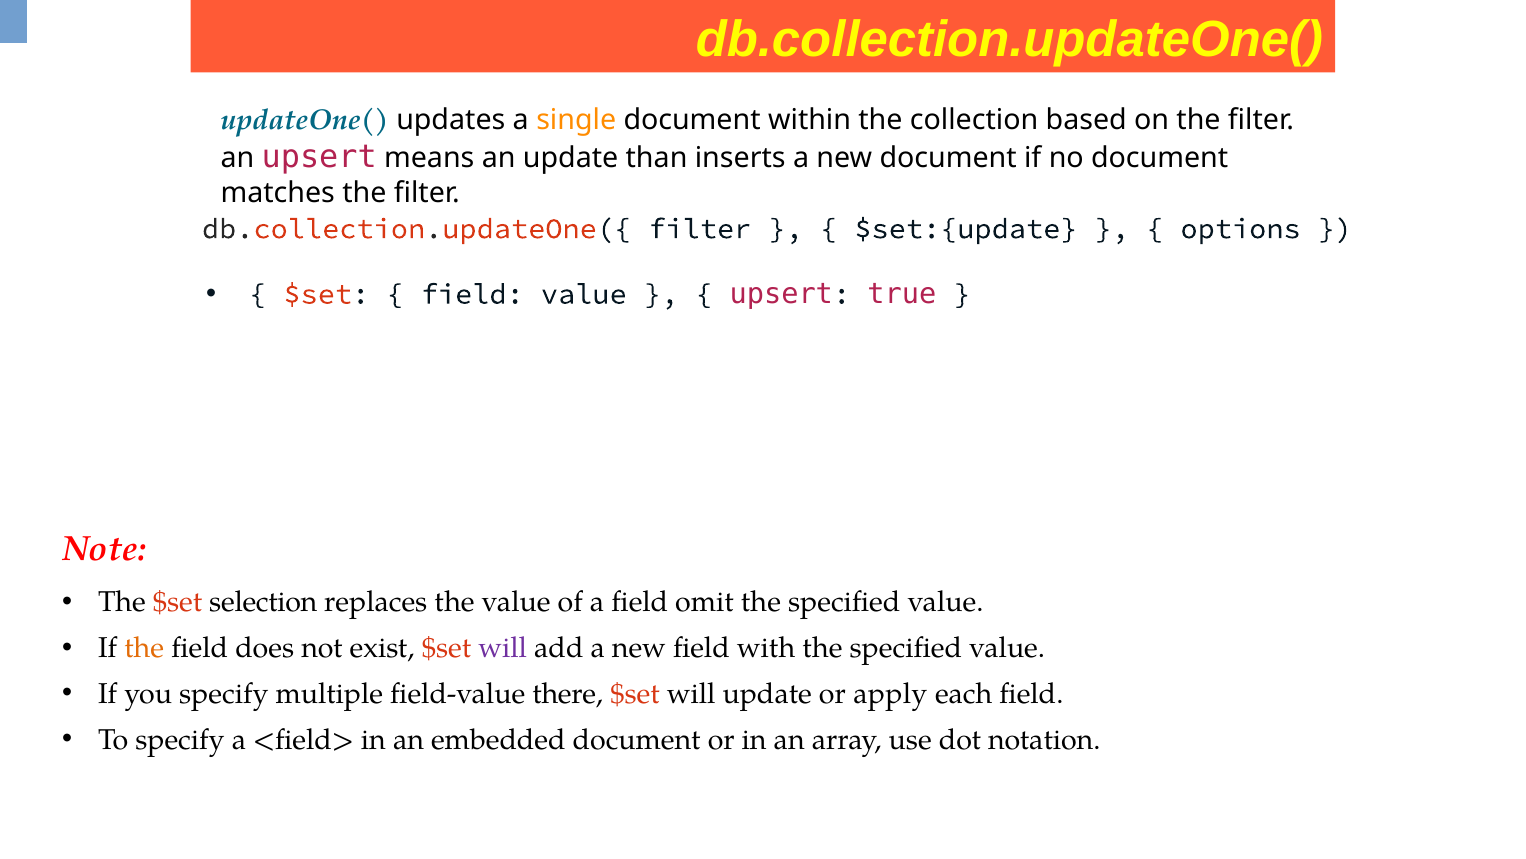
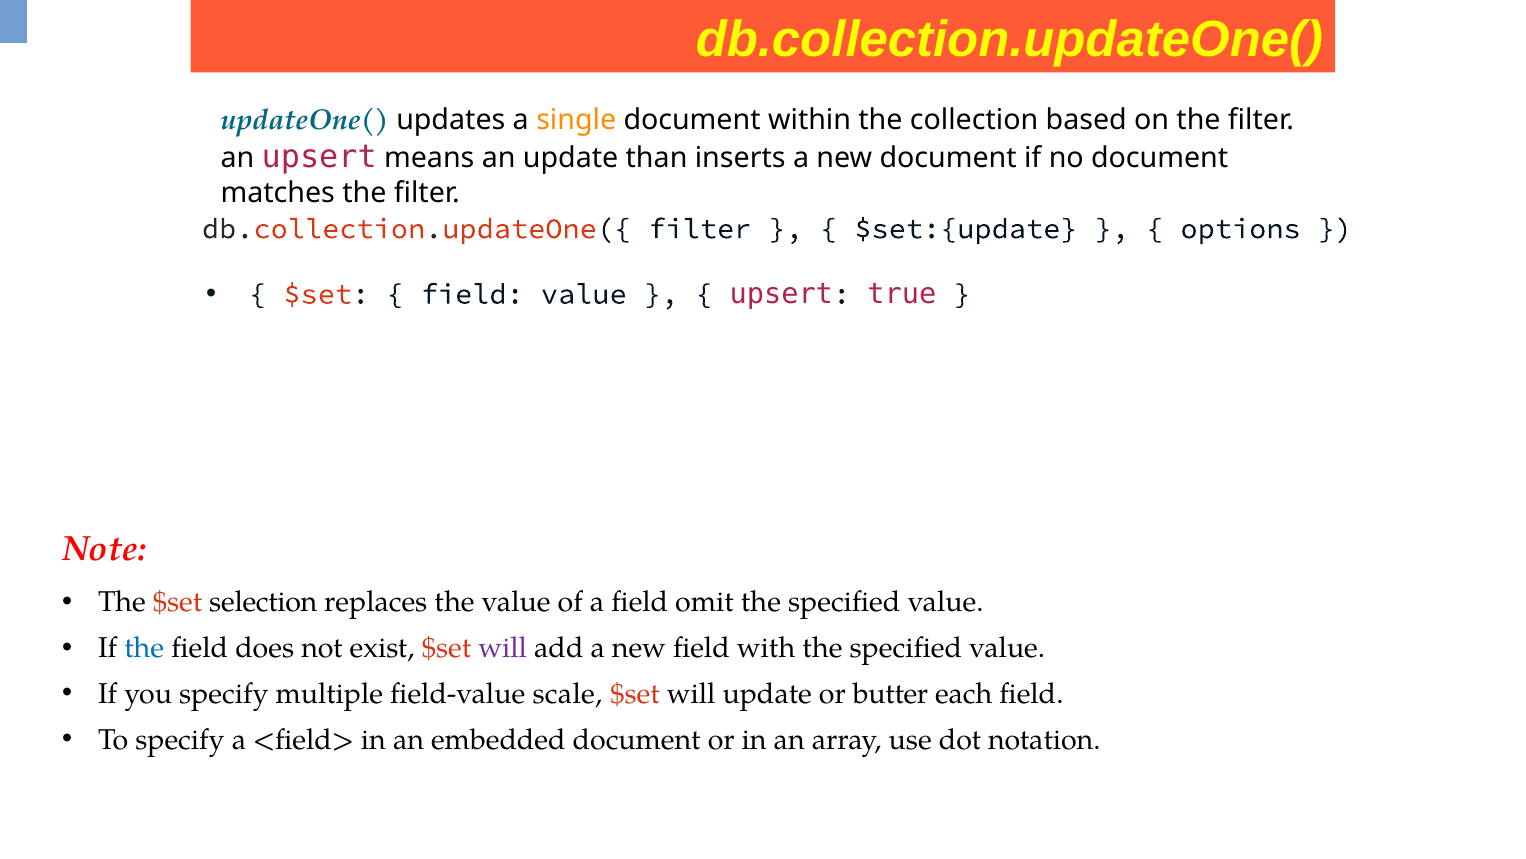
the at (144, 648) colour: orange -> blue
there: there -> scale
apply: apply -> butter
